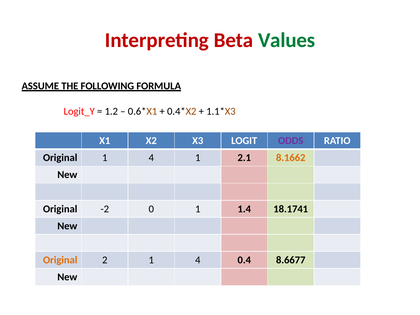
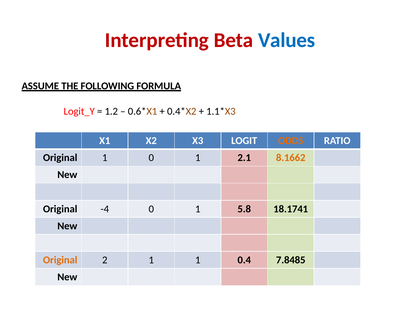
Values colour: green -> blue
ODDS colour: purple -> orange
Original 1 4: 4 -> 0
-2: -2 -> -4
1.4: 1.4 -> 5.8
2 1 4: 4 -> 1
8.6677: 8.6677 -> 7.8485
